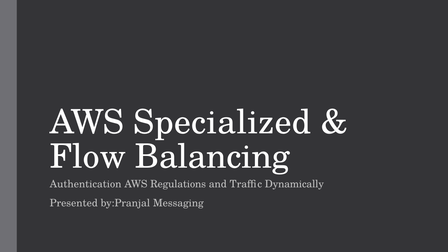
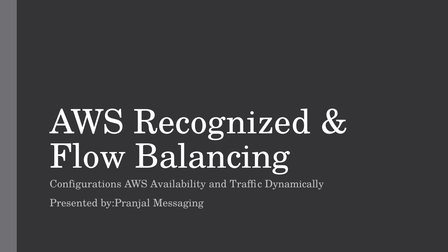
Specialized: Specialized -> Recognized
Authentication: Authentication -> Configurations
Regulations: Regulations -> Availability
